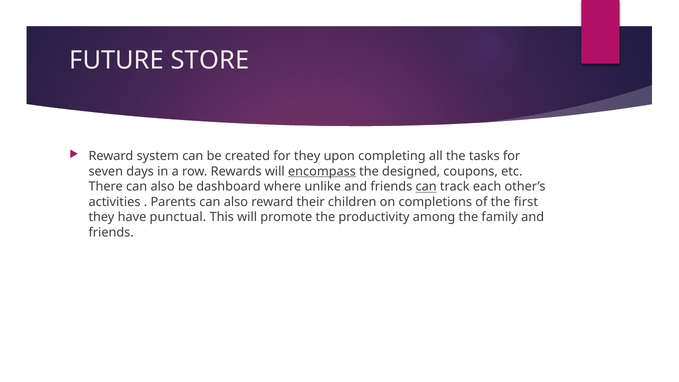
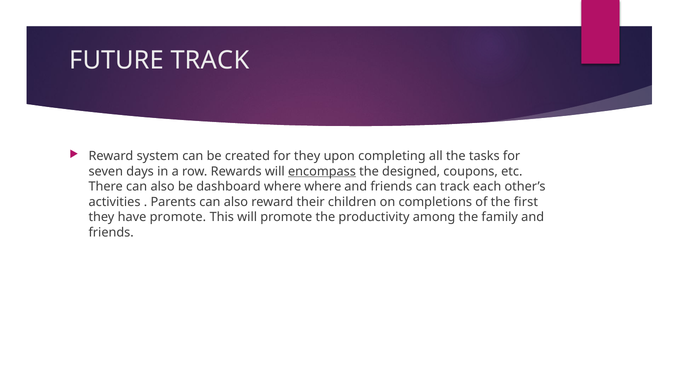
FUTURE STORE: STORE -> TRACK
where unlike: unlike -> where
can at (426, 187) underline: present -> none
have punctual: punctual -> promote
